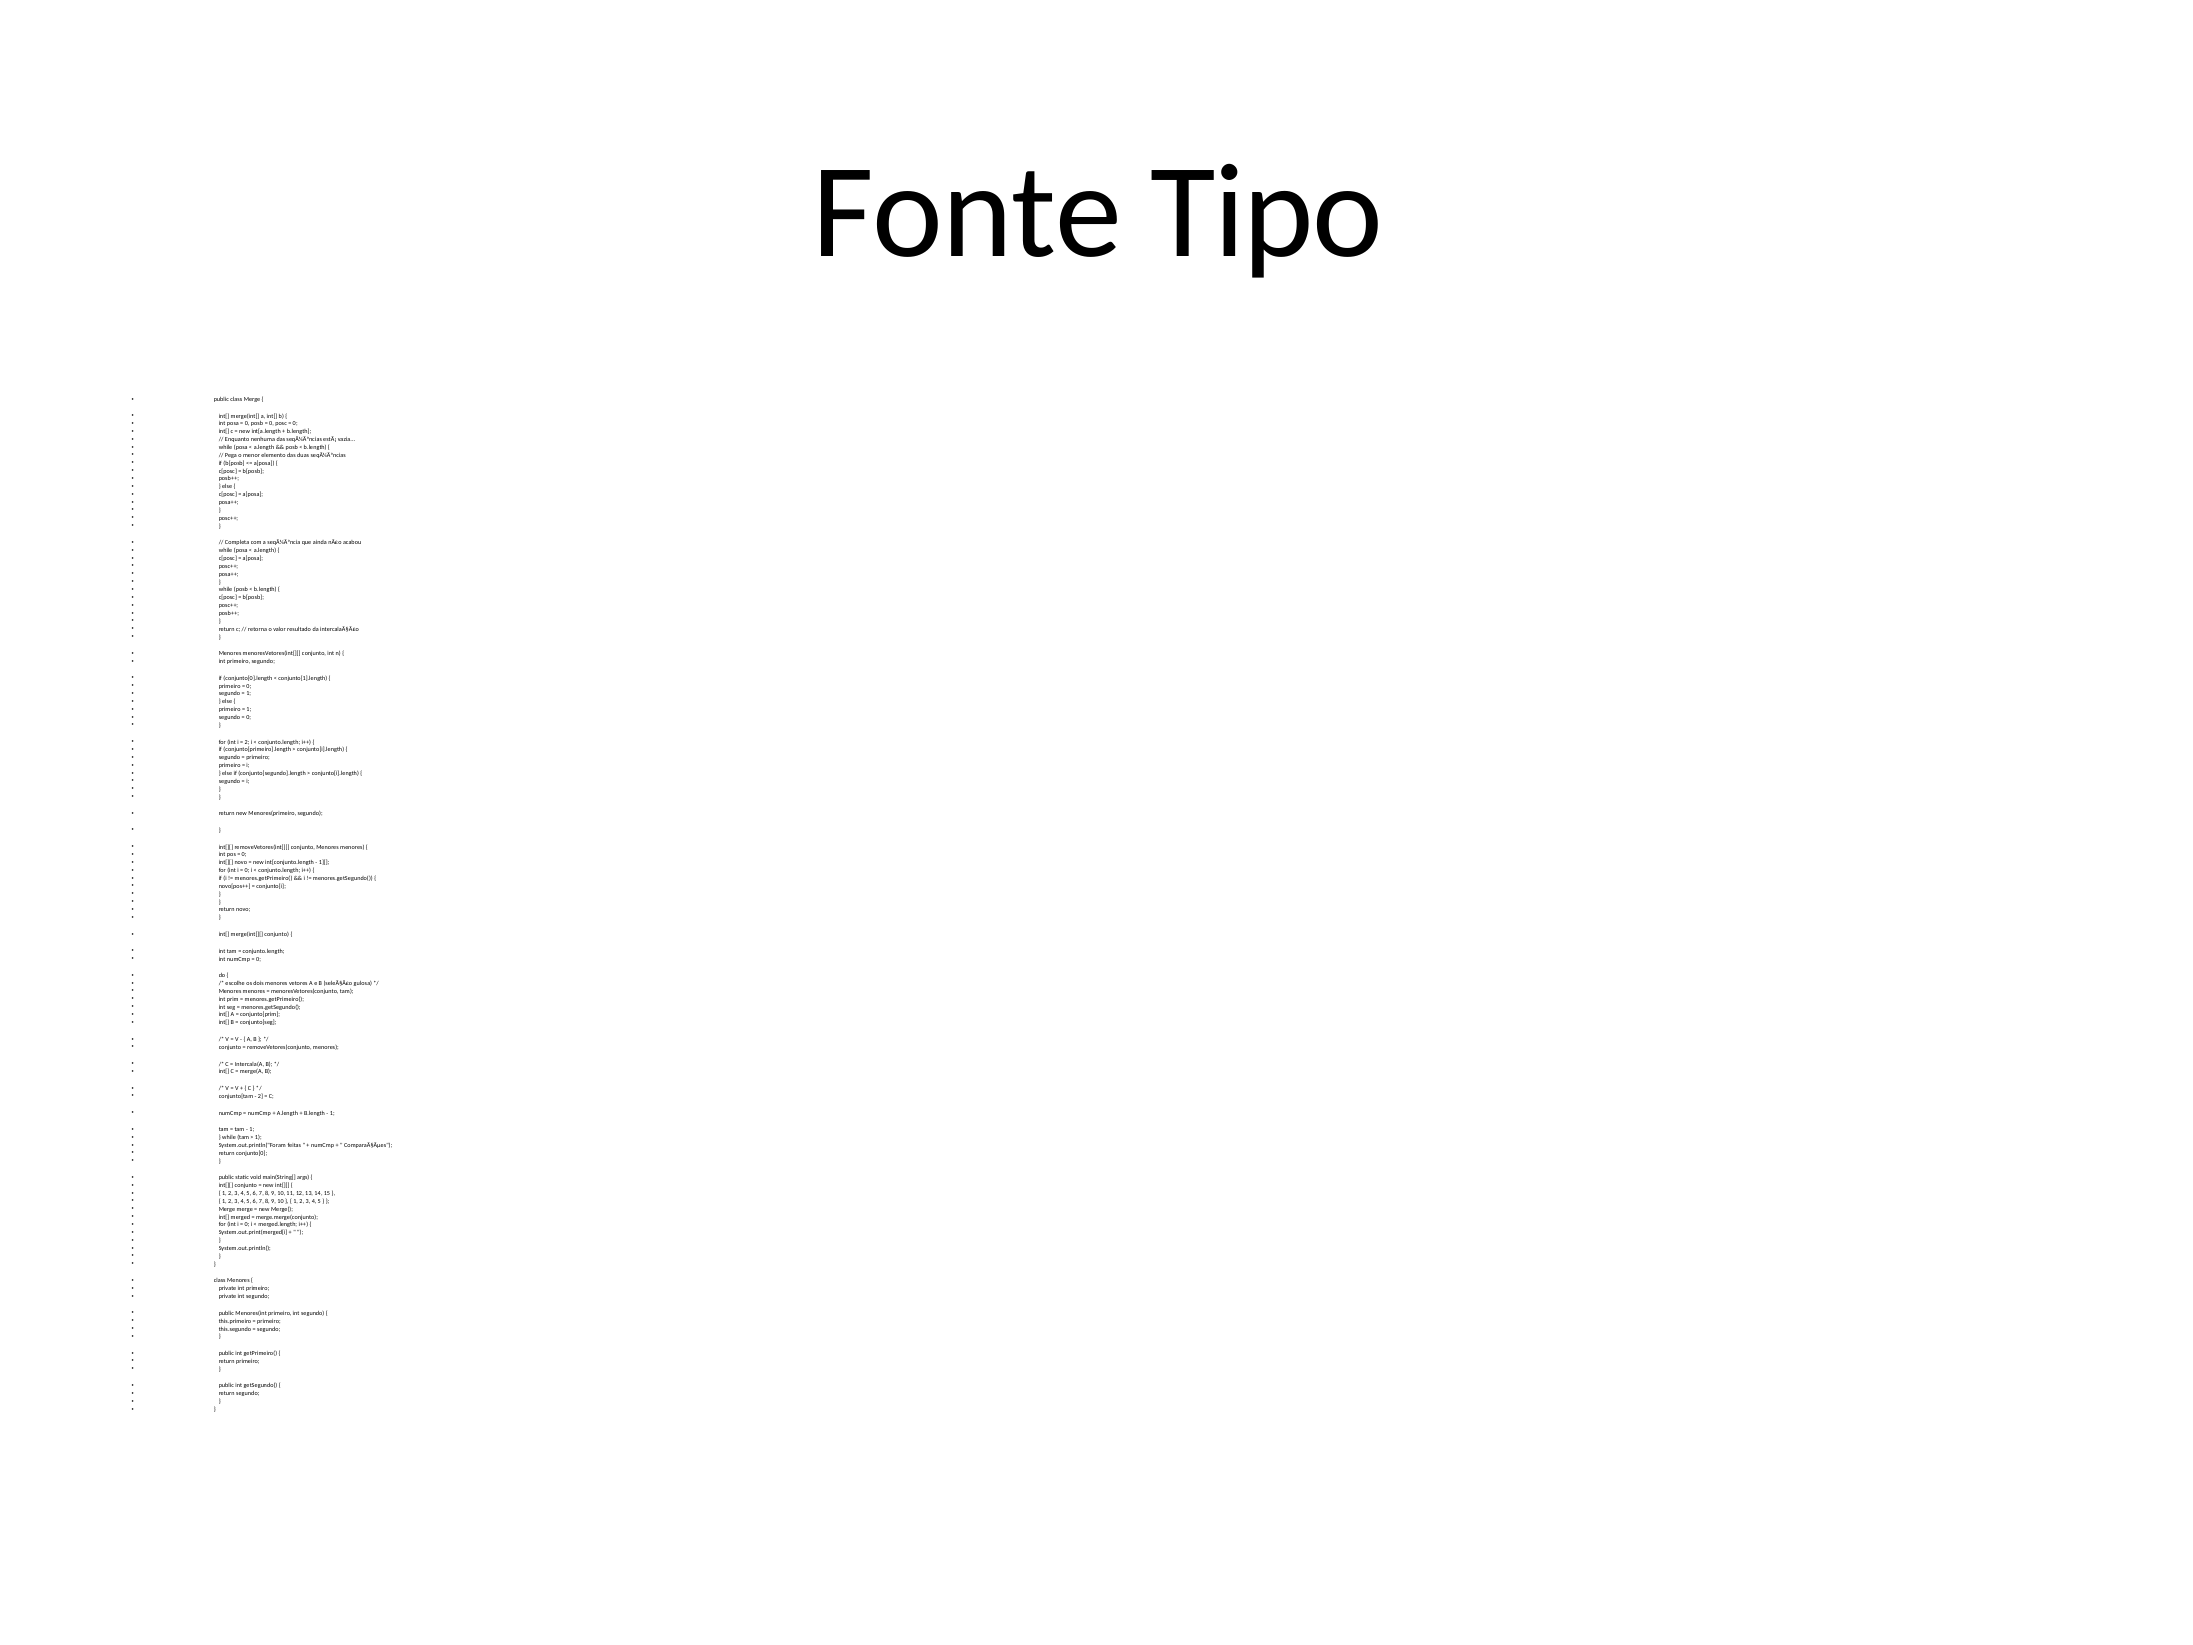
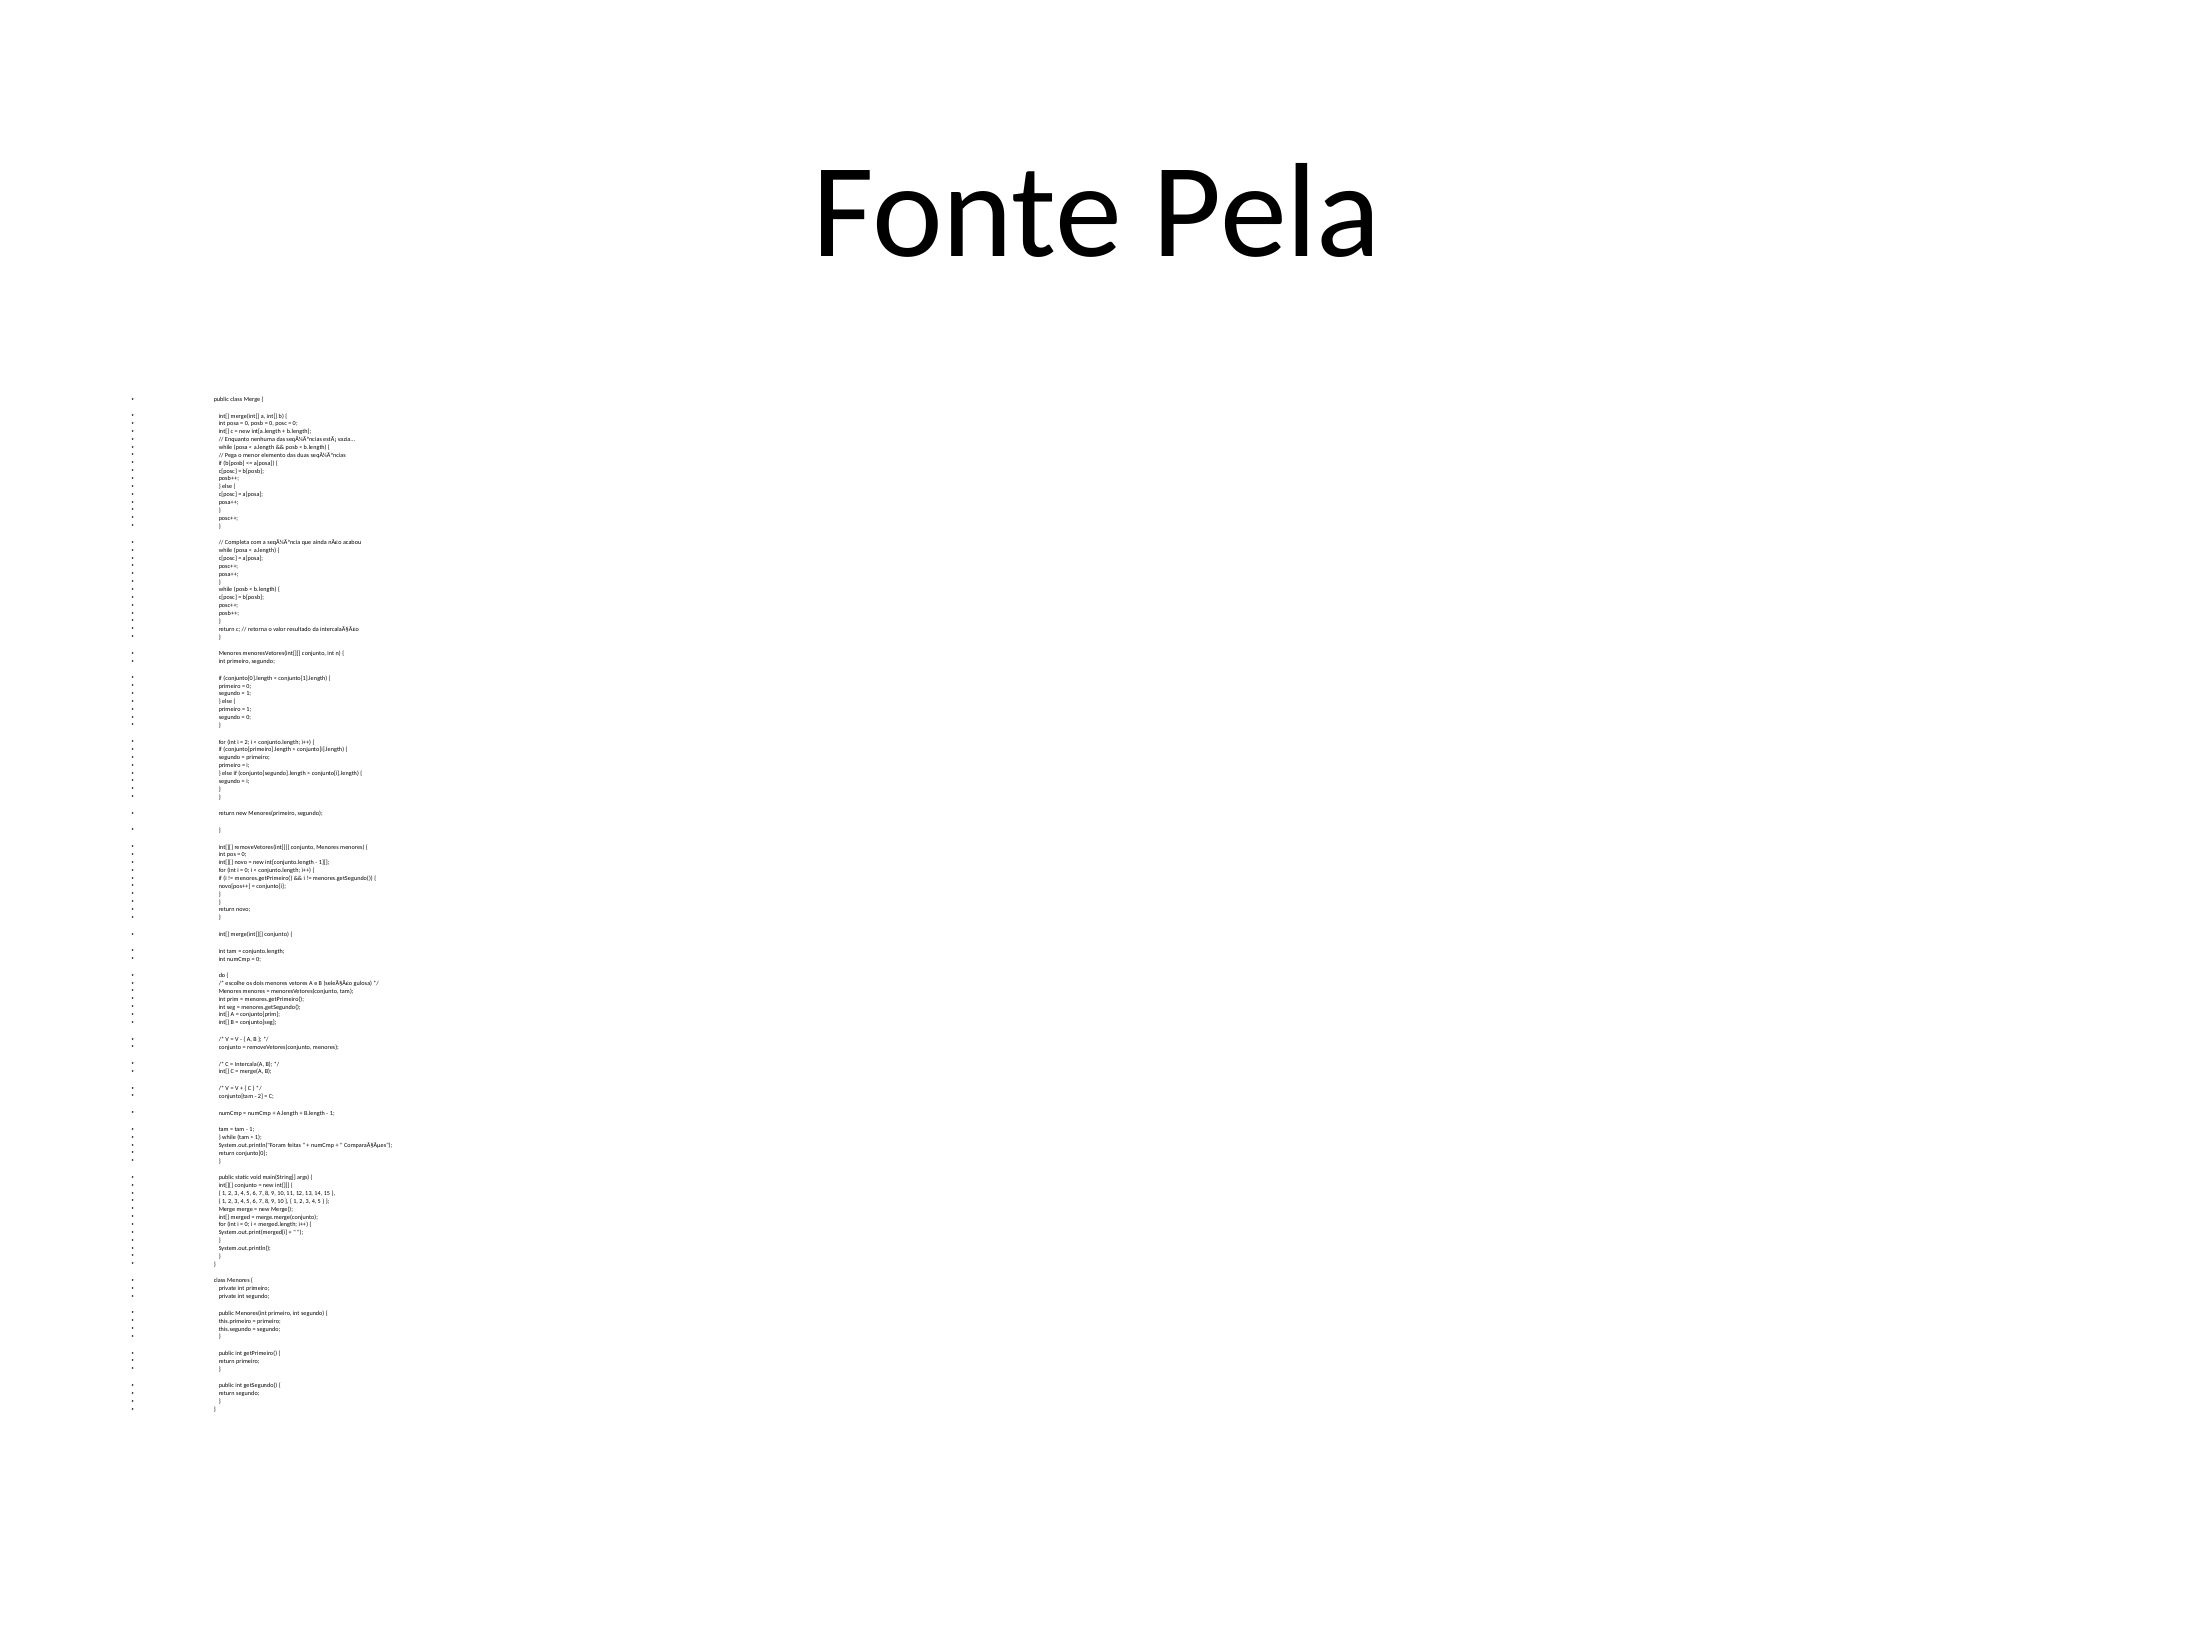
Tipo: Tipo -> Pela
